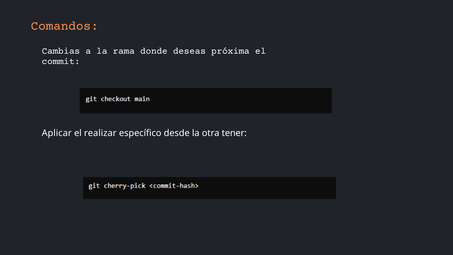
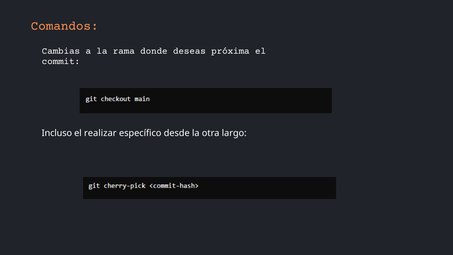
Aplicar: Aplicar -> Incluso
tener: tener -> largo
